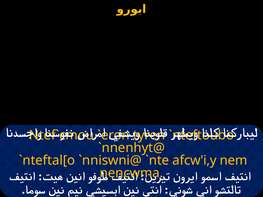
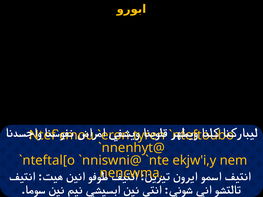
afcw'i,y: afcw'i,y -> ekjw'i,y
